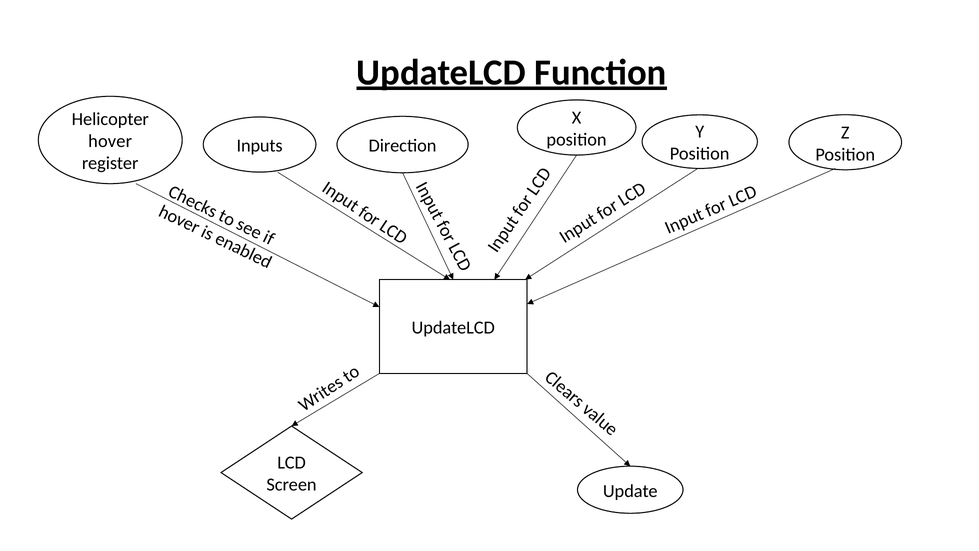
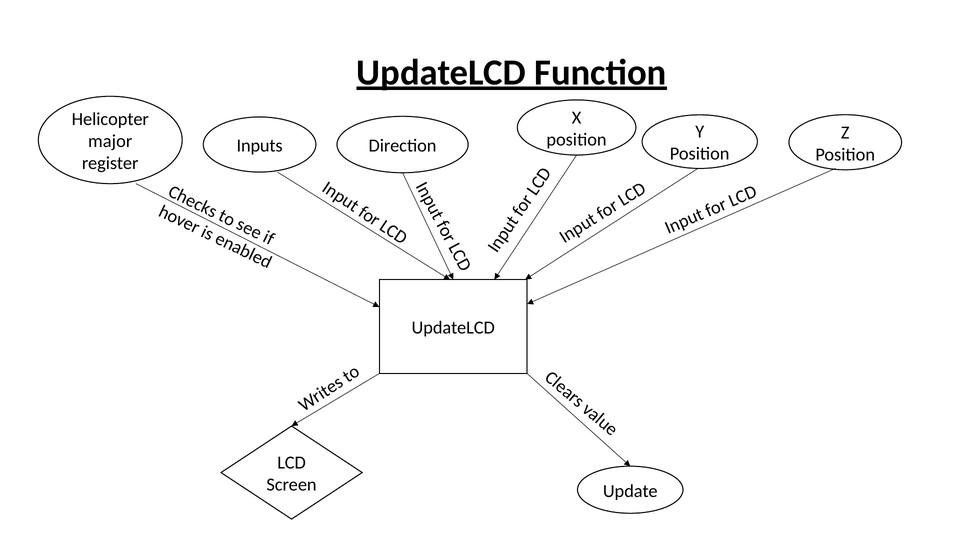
hover: hover -> major
